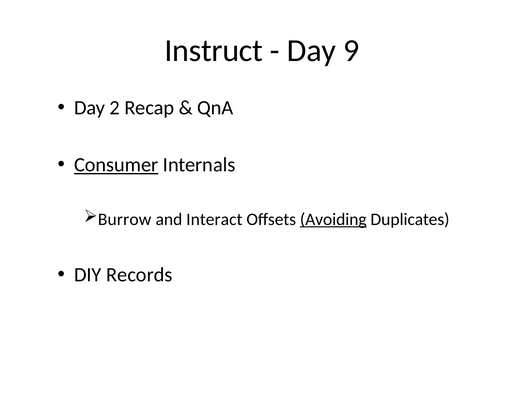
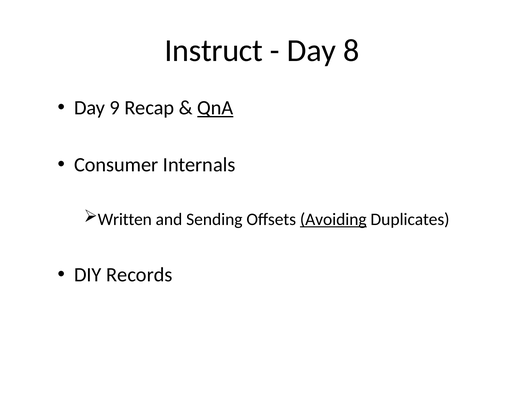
9: 9 -> 8
2: 2 -> 9
QnA underline: none -> present
Consumer underline: present -> none
Burrow: Burrow -> Written
Interact: Interact -> Sending
